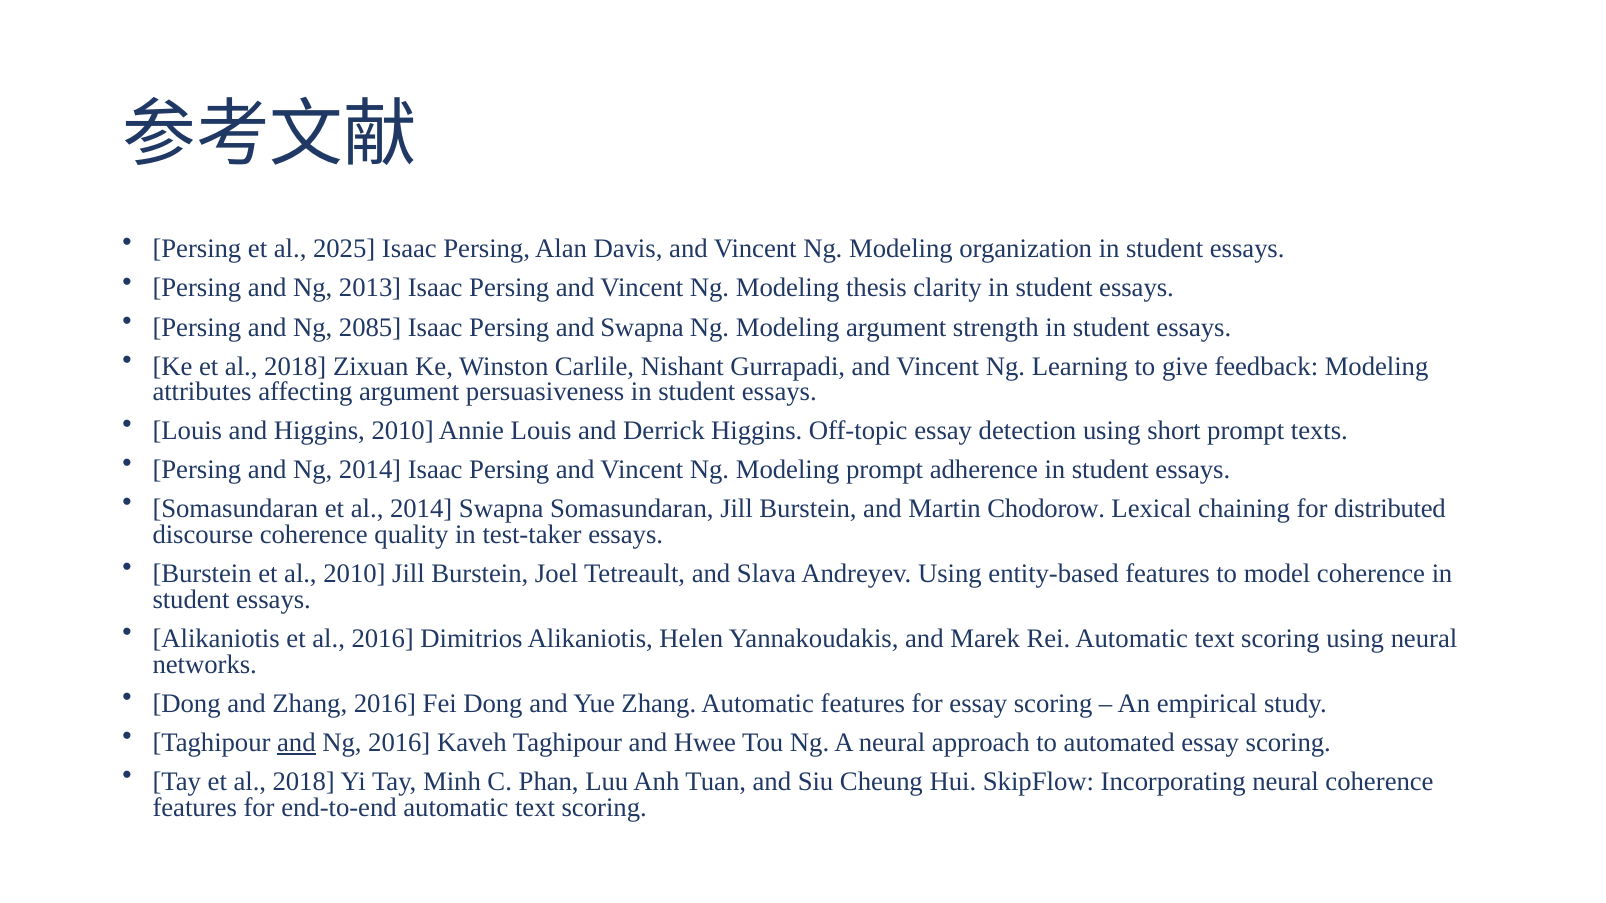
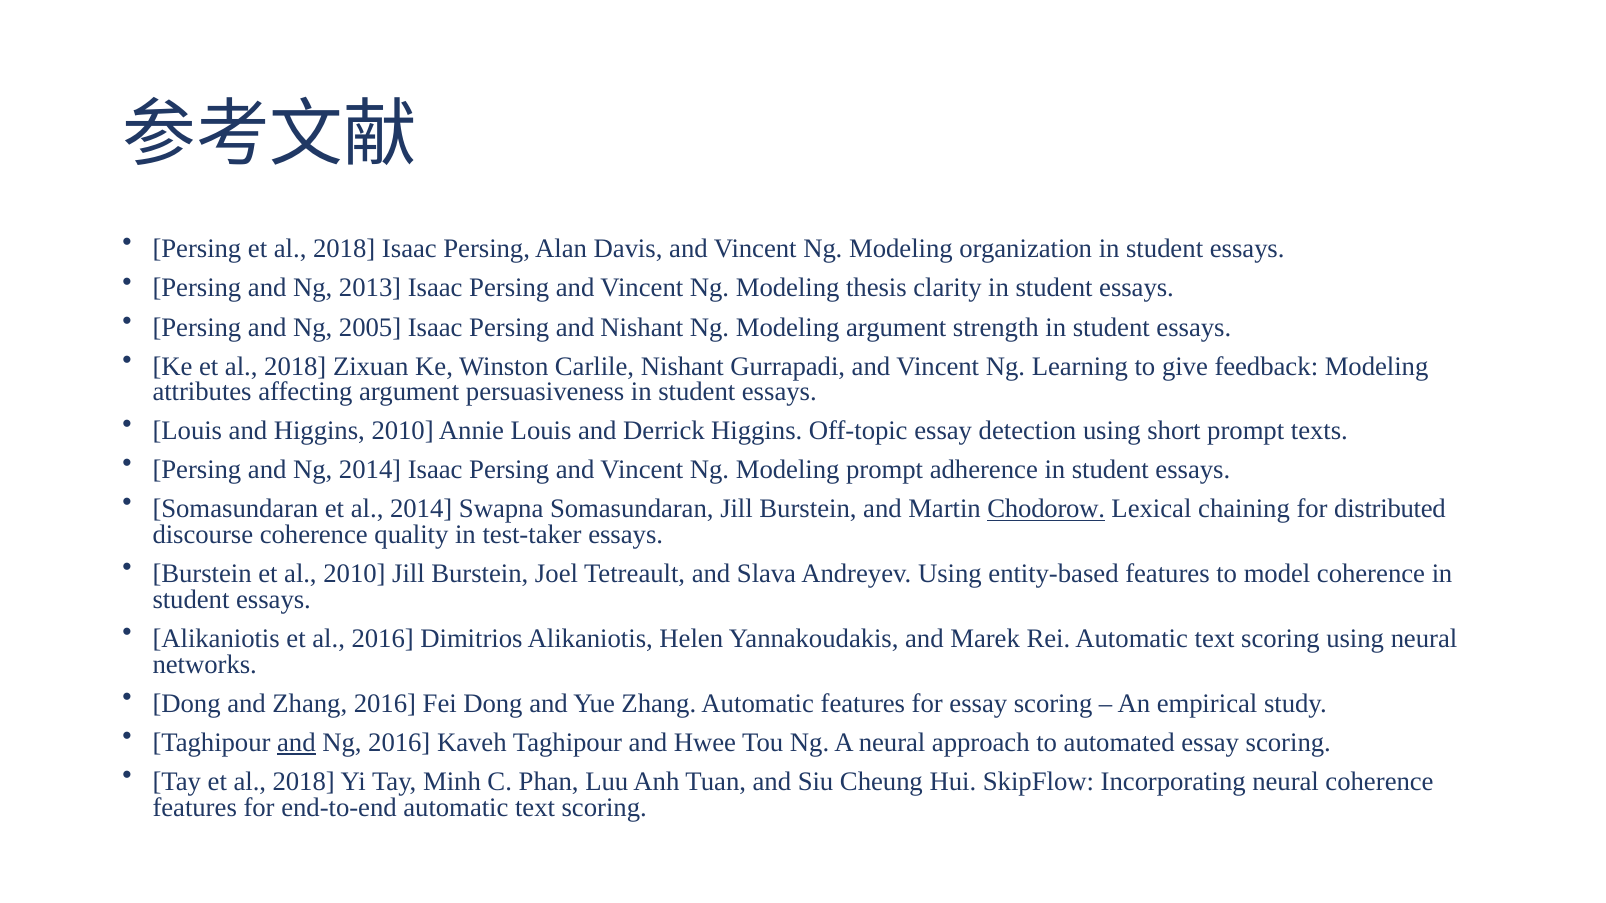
Persing et al 2025: 2025 -> 2018
2085: 2085 -> 2005
and Swapna: Swapna -> Nishant
Chodorow underline: none -> present
